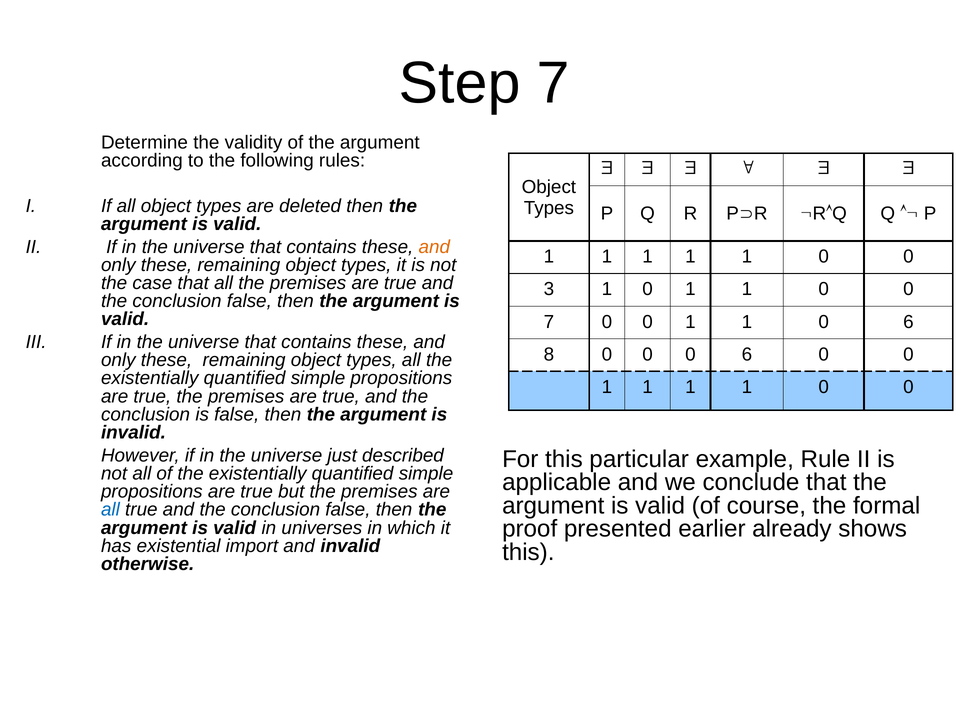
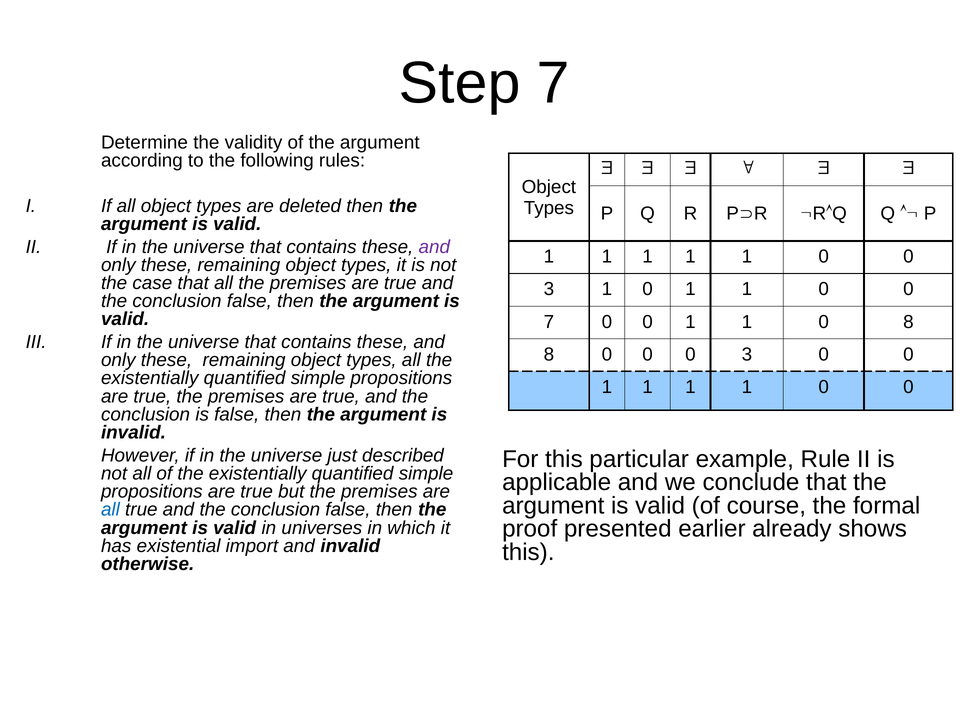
and at (434, 247) colour: orange -> purple
1 0 6: 6 -> 8
0 0 0 6: 6 -> 3
